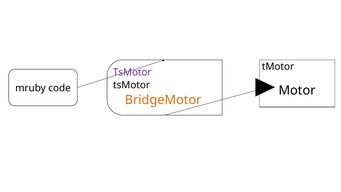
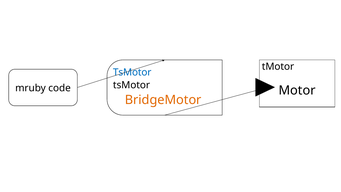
TsMotor at (132, 72) colour: purple -> blue
